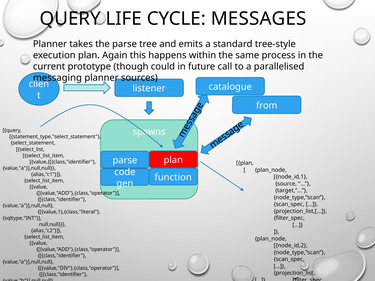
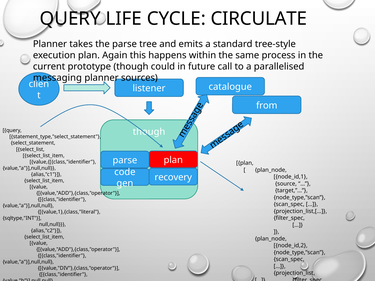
MESSAGES: MESSAGES -> CIRCULATE
spawns at (149, 132): spawns -> though
function: function -> recovery
